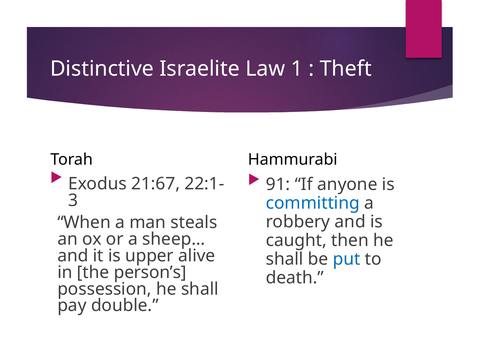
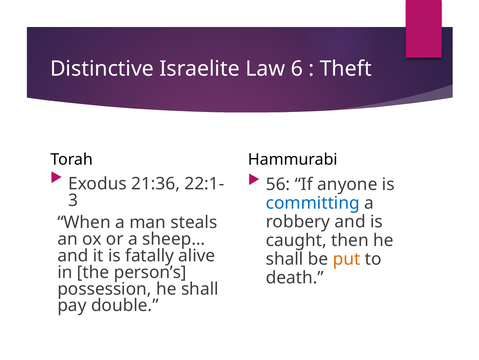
1: 1 -> 6
21:67: 21:67 -> 21:36
91: 91 -> 56
upper: upper -> fatally
put colour: blue -> orange
